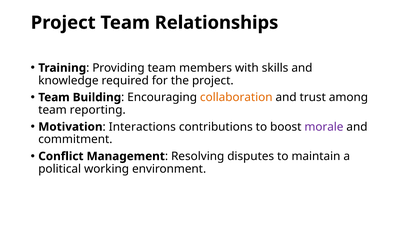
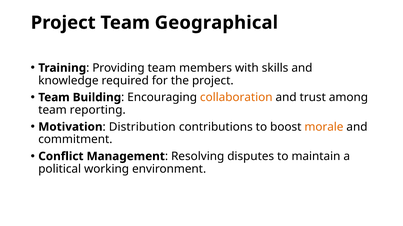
Relationships: Relationships -> Geographical
Interactions: Interactions -> Distribution
morale colour: purple -> orange
